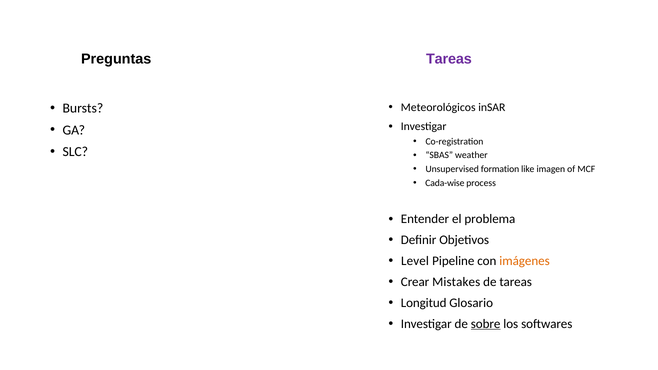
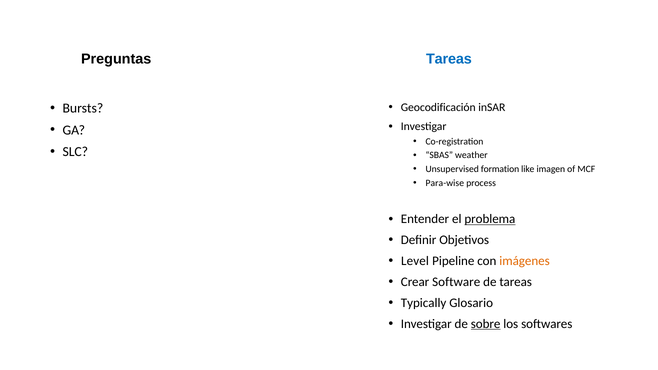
Tareas at (449, 59) colour: purple -> blue
Meteorológicos: Meteorológicos -> Geocodificación
Cada-wise: Cada-wise -> Para-wise
problema underline: none -> present
Mistakes: Mistakes -> Software
Longitud: Longitud -> Typically
